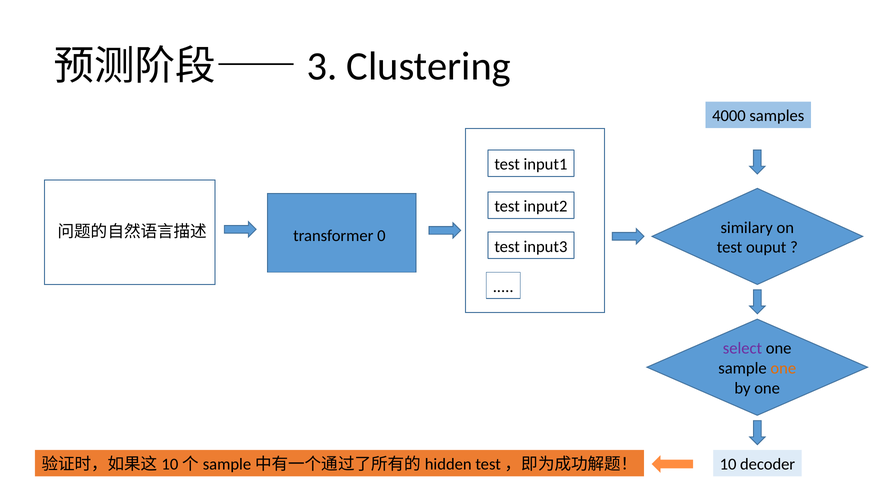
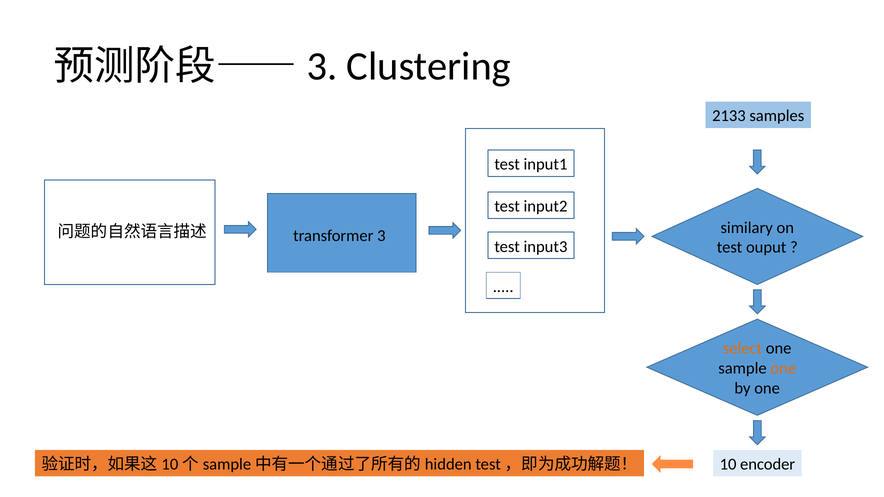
4000: 4000 -> 2133
0: 0 -> 3
select colour: purple -> orange
decoder: decoder -> encoder
